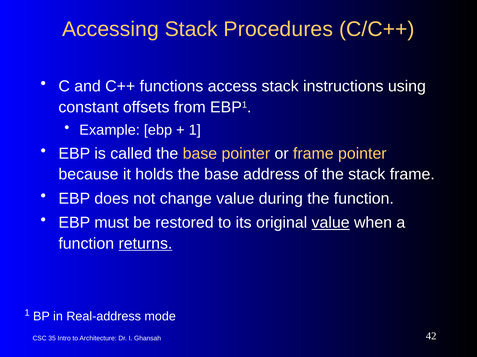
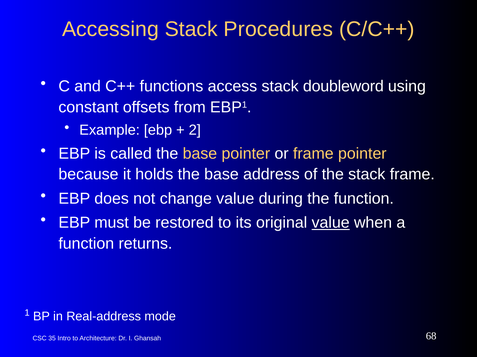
instructions: instructions -> doubleword
1 at (195, 130): 1 -> 2
returns underline: present -> none
42: 42 -> 68
